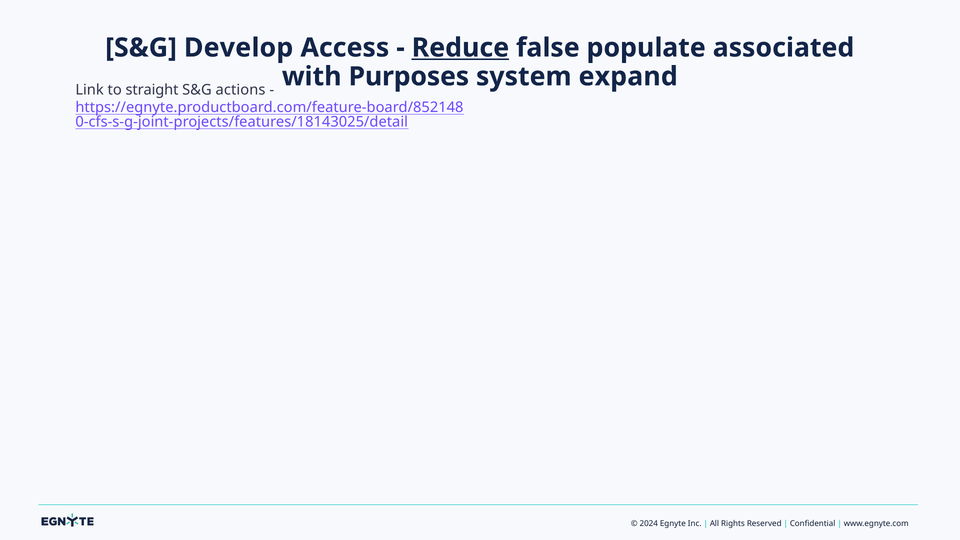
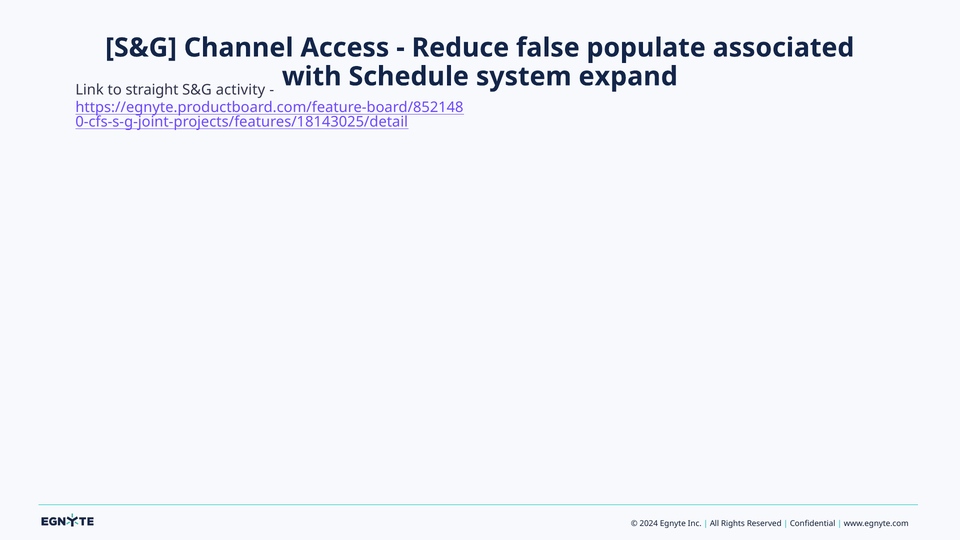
Develop: Develop -> Channel
Reduce underline: present -> none
Purposes: Purposes -> Schedule
actions: actions -> activity
